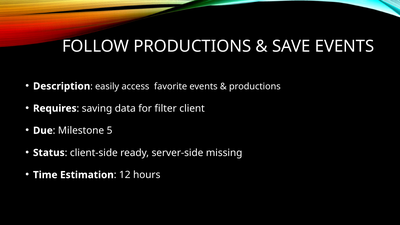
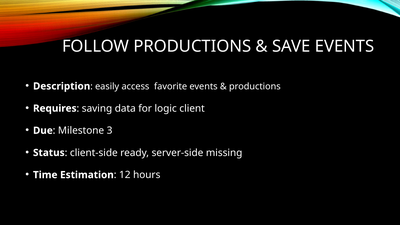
filter: filter -> logic
5: 5 -> 3
